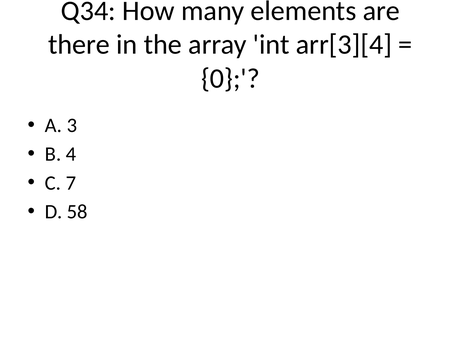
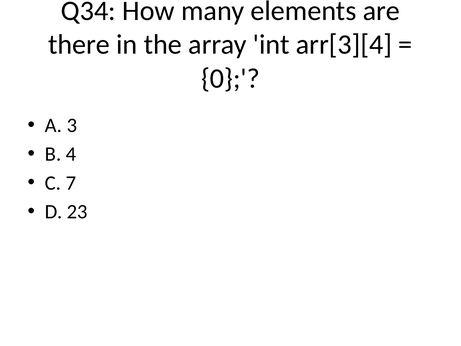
58: 58 -> 23
